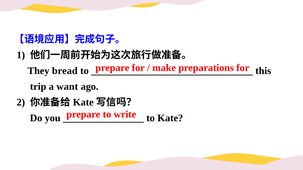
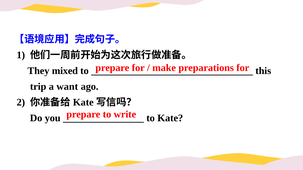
bread: bread -> mixed
